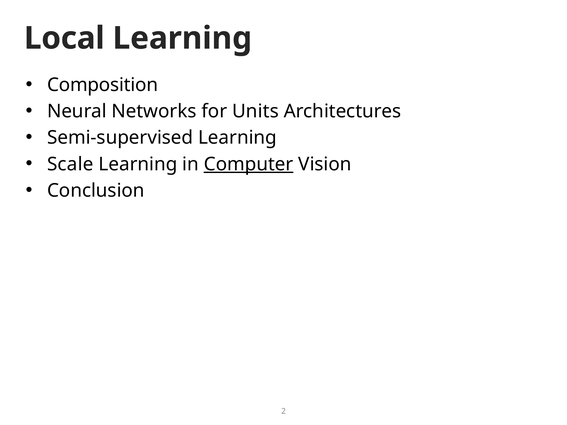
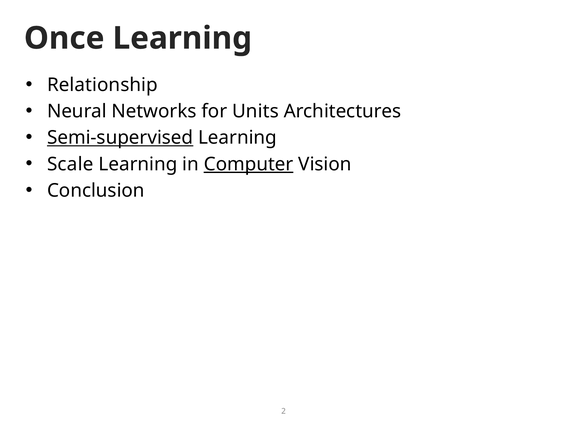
Local: Local -> Once
Composition: Composition -> Relationship
Semi-supervised underline: none -> present
